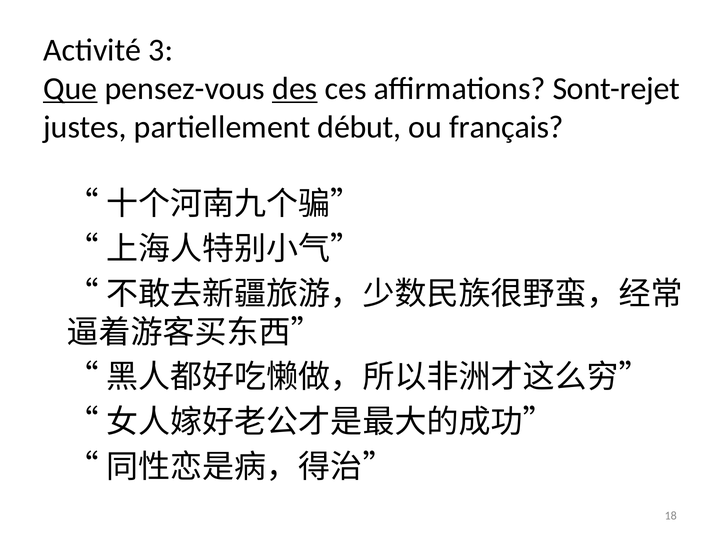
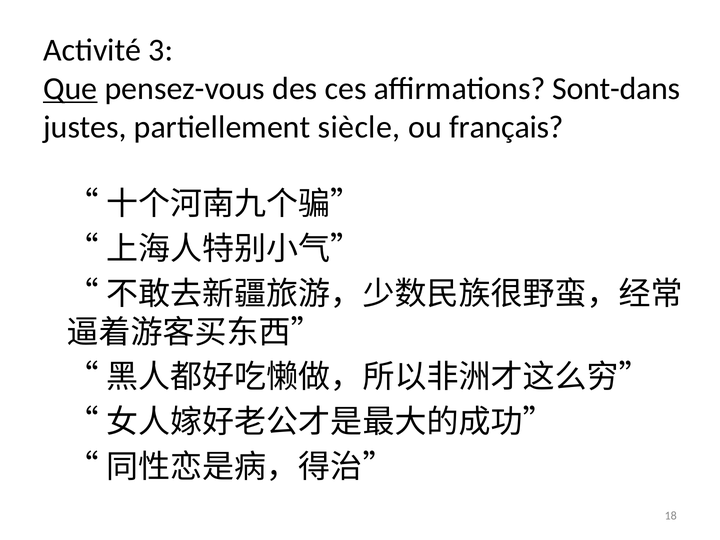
des underline: present -> none
Sont-rejet: Sont-rejet -> Sont-dans
début: début -> siècle
